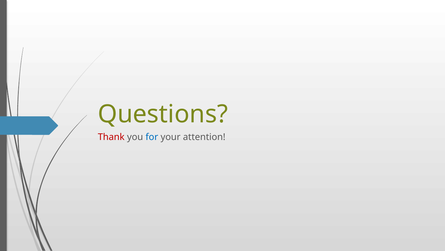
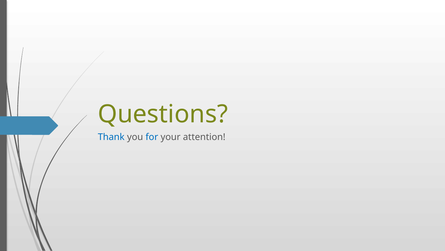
Thank colour: red -> blue
